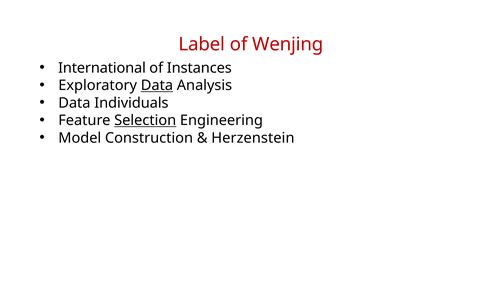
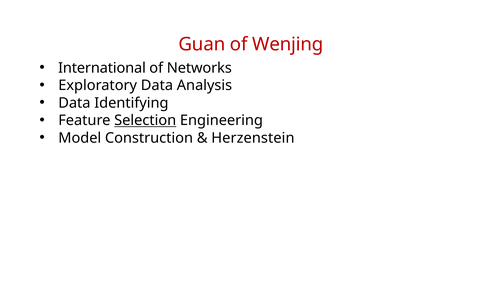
Label: Label -> Guan
Instances: Instances -> Networks
Data at (157, 85) underline: present -> none
Individuals: Individuals -> Identifying
